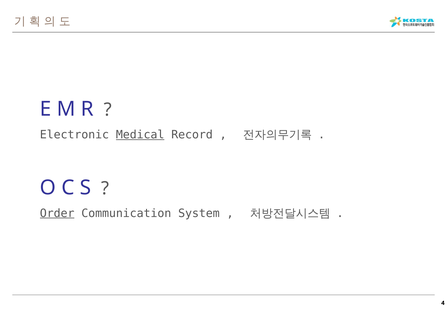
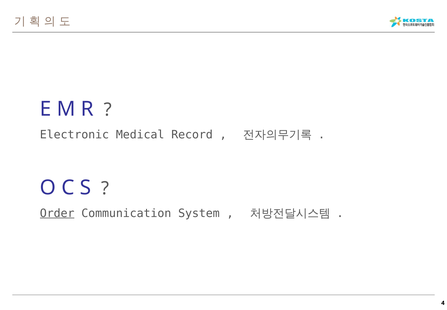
Medical underline: present -> none
